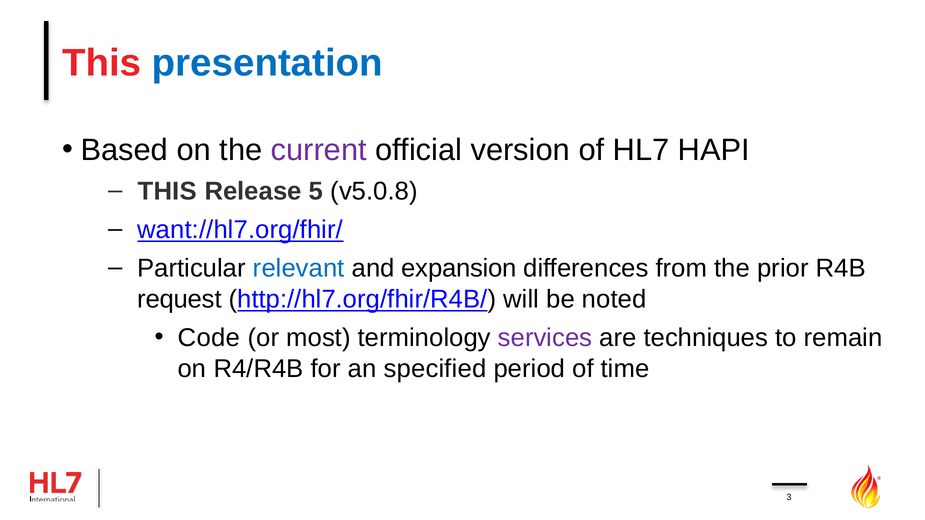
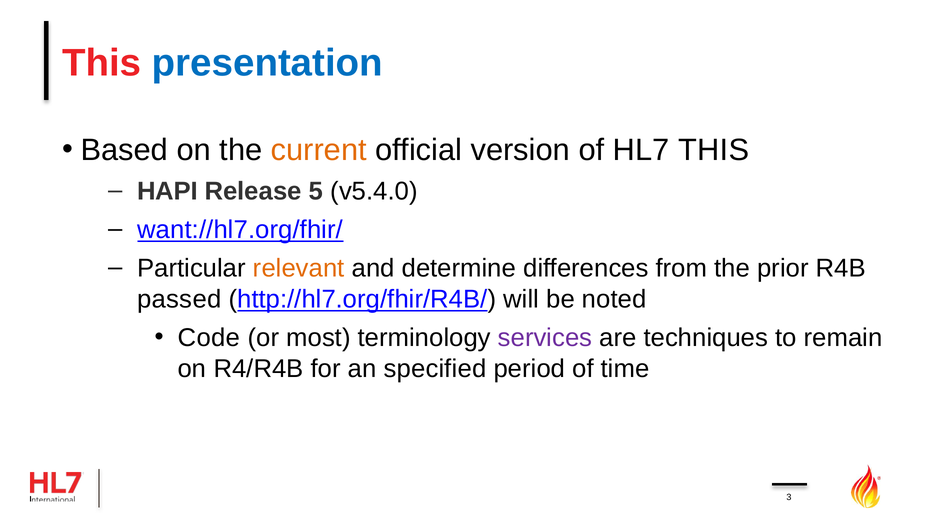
current colour: purple -> orange
HL7 HAPI: HAPI -> THIS
THIS at (167, 191): THIS -> HAPI
v5.0.8: v5.0.8 -> v5.4.0
relevant colour: blue -> orange
expansion: expansion -> determine
request: request -> passed
